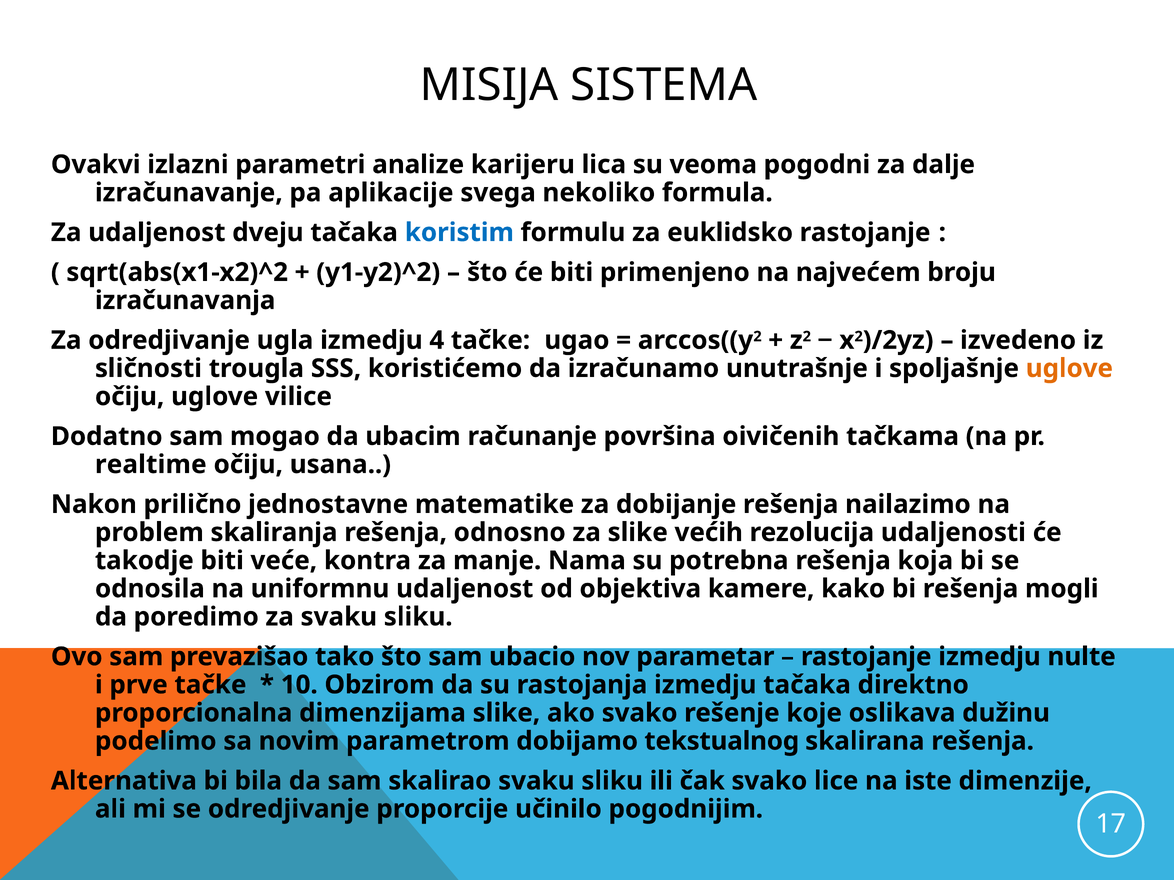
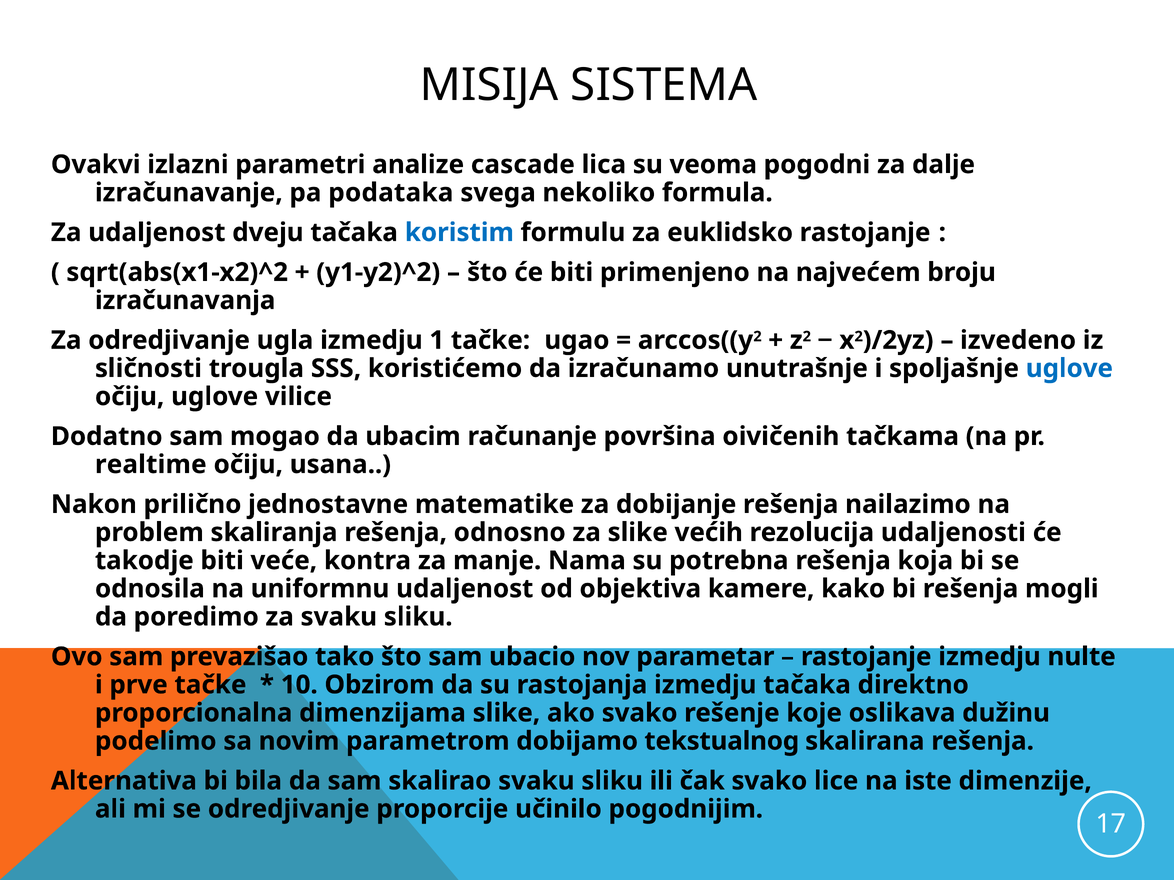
karijeru: karijeru -> cascade
aplikacije: aplikacije -> podataka
4: 4 -> 1
uglove at (1069, 369) colour: orange -> blue
